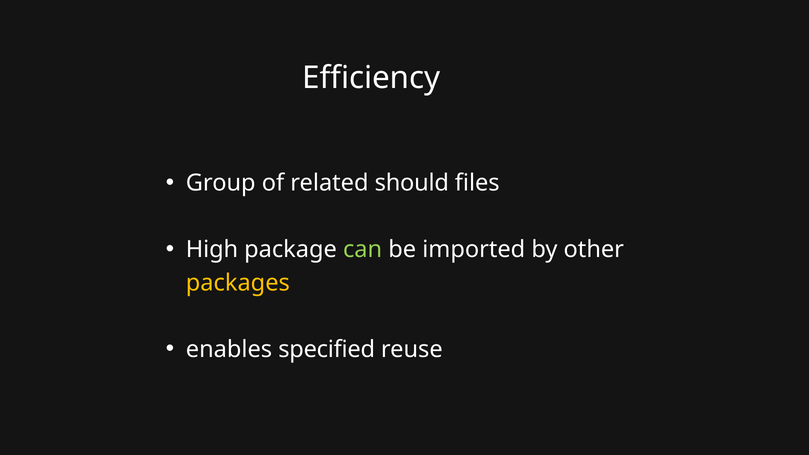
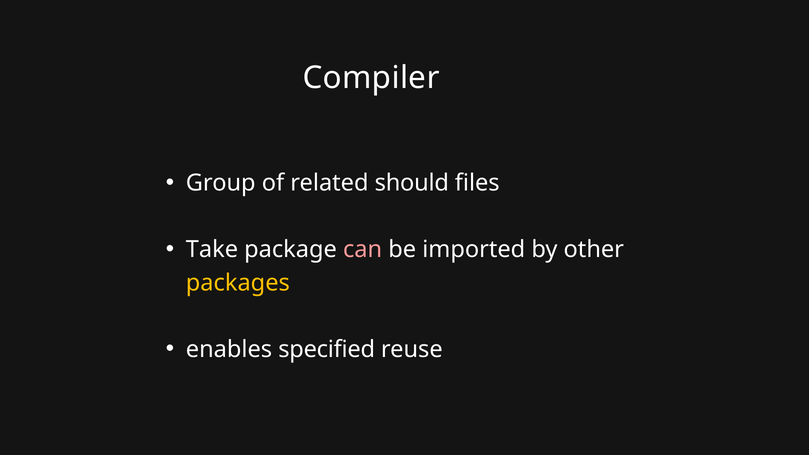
Efficiency: Efficiency -> Compiler
High: High -> Take
can colour: light green -> pink
